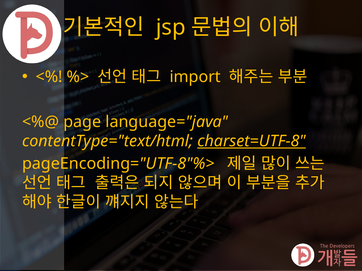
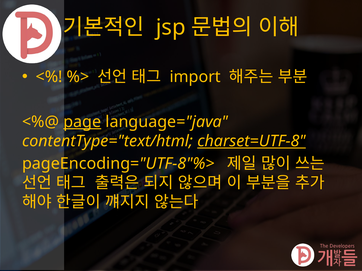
page underline: none -> present
